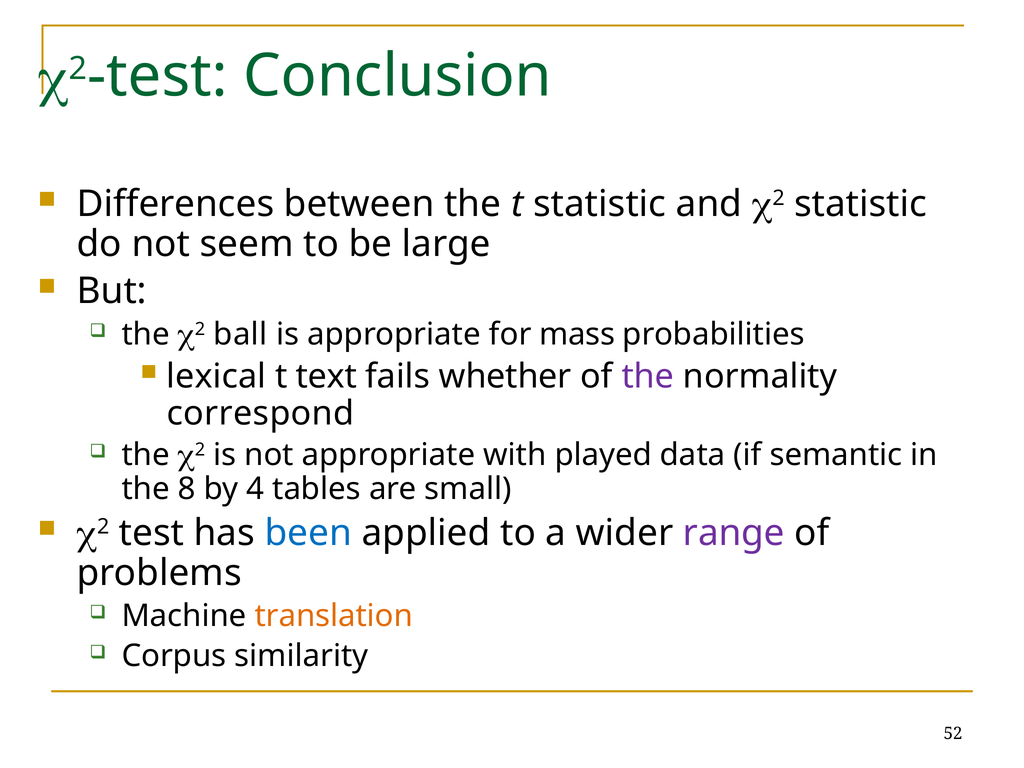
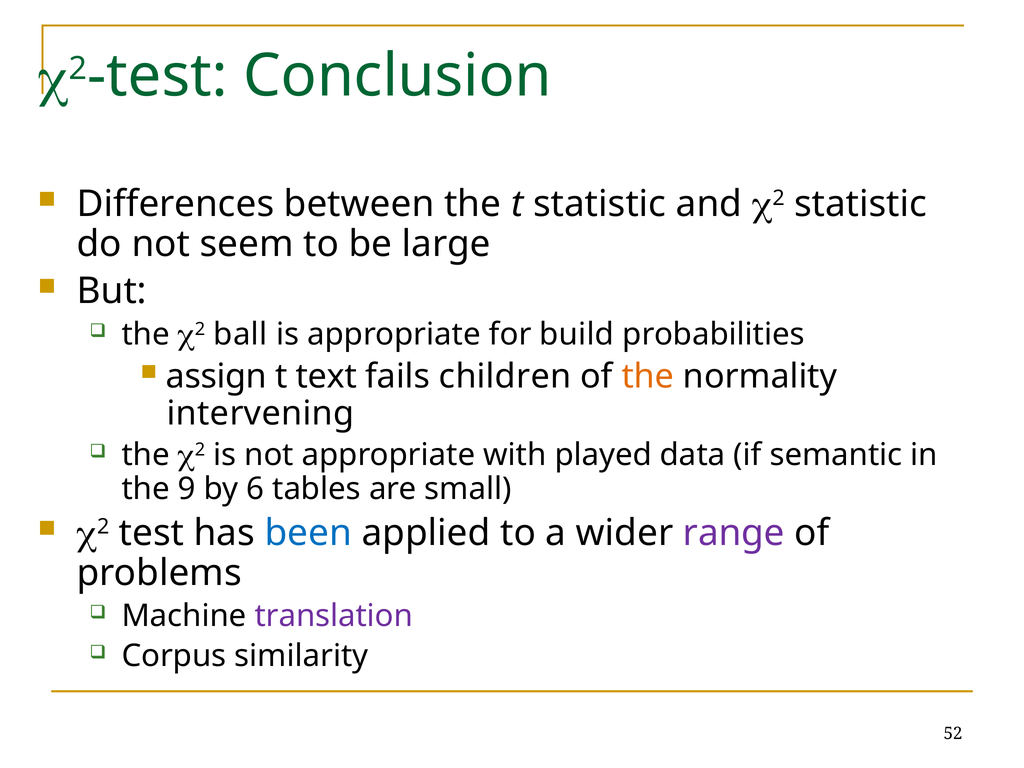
mass: mass -> build
lexical: lexical -> assign
whether: whether -> children
the at (648, 377) colour: purple -> orange
correspond: correspond -> intervening
8: 8 -> 9
4: 4 -> 6
translation colour: orange -> purple
